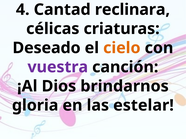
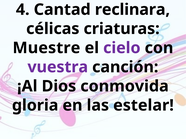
Deseado: Deseado -> Muestre
cielo colour: orange -> purple
brindarnos: brindarnos -> conmovida
